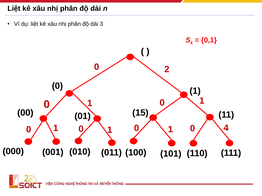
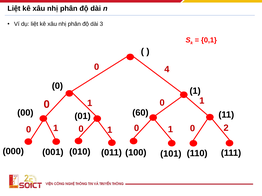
2: 2 -> 4
15: 15 -> 60
4: 4 -> 2
